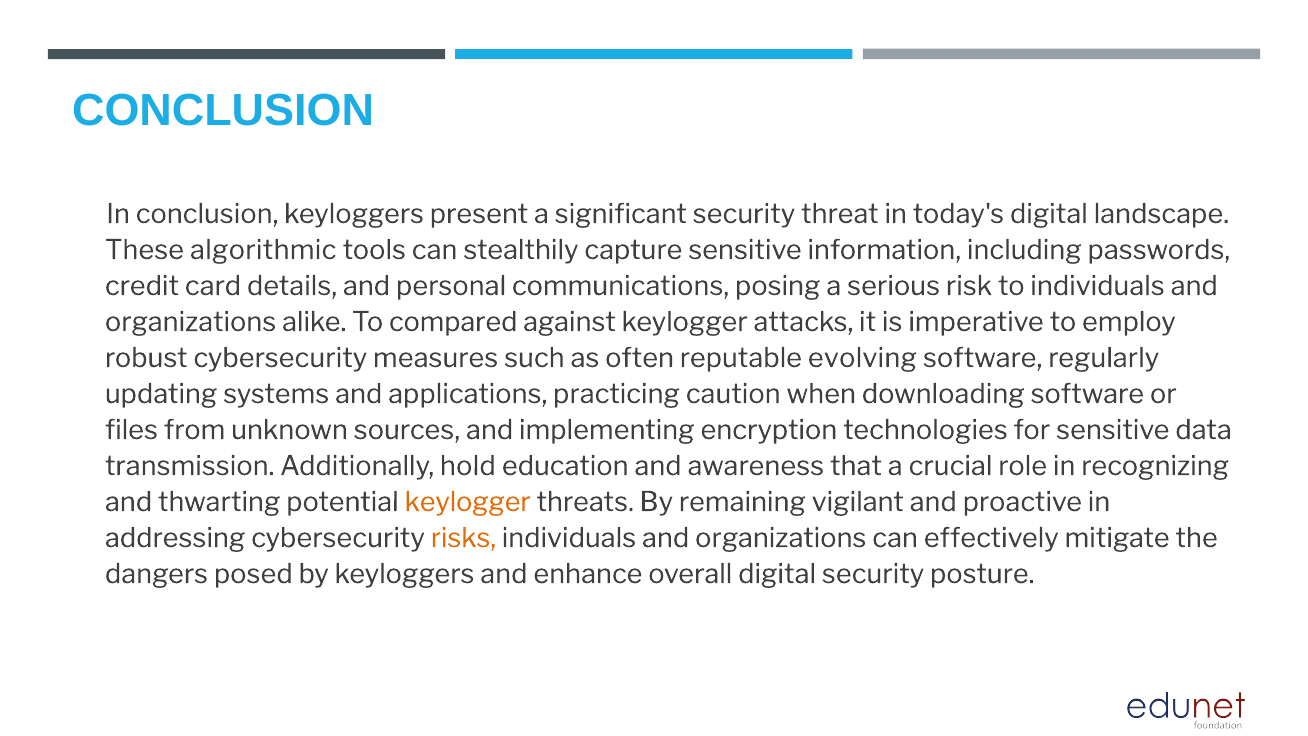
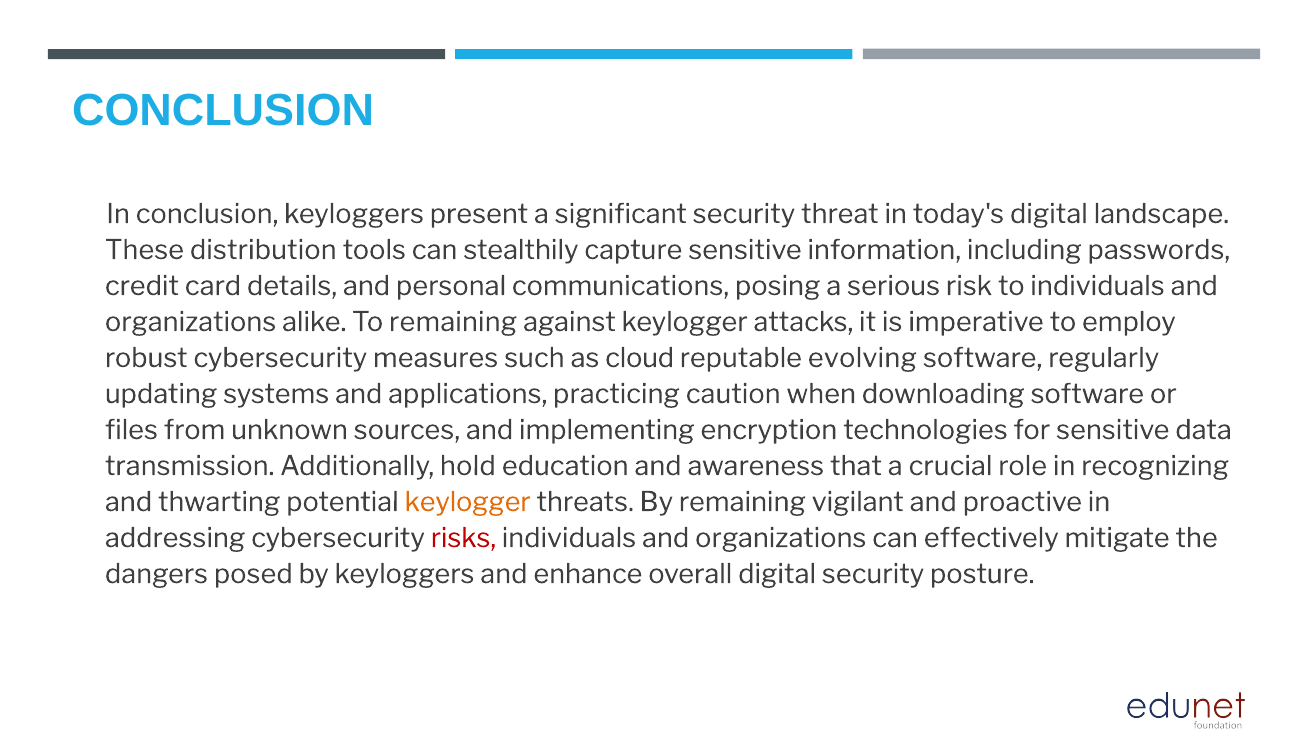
algorithmic: algorithmic -> distribution
To compared: compared -> remaining
often: often -> cloud
risks colour: orange -> red
